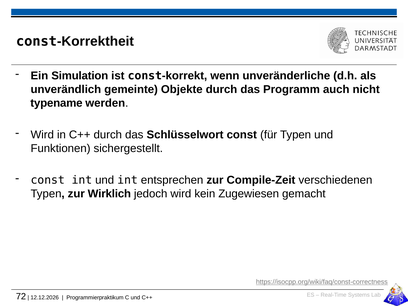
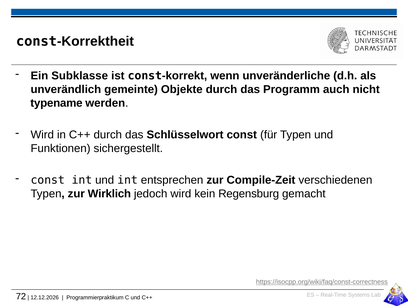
Simulation: Simulation -> Subklasse
Zugewiesen: Zugewiesen -> Regensburg
